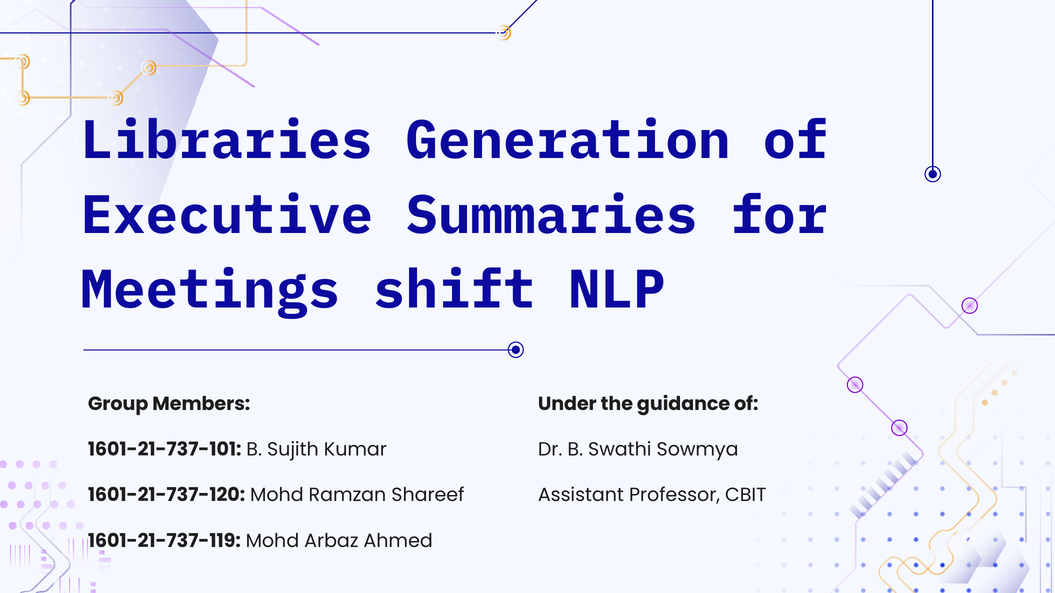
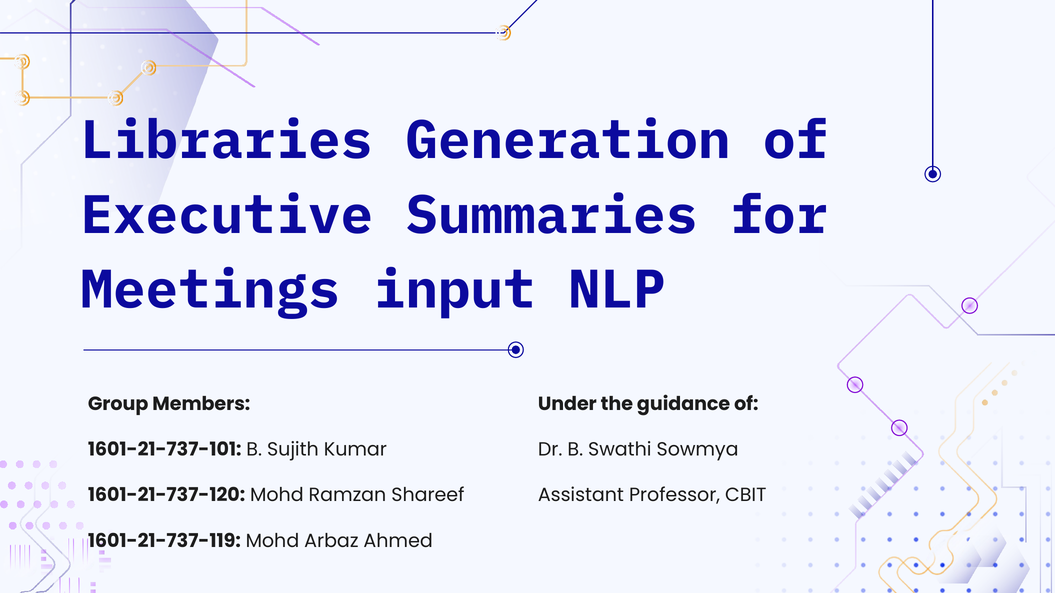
shift: shift -> input
